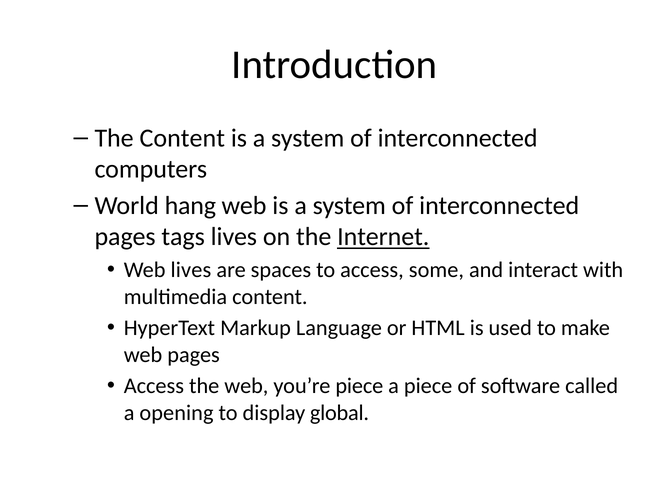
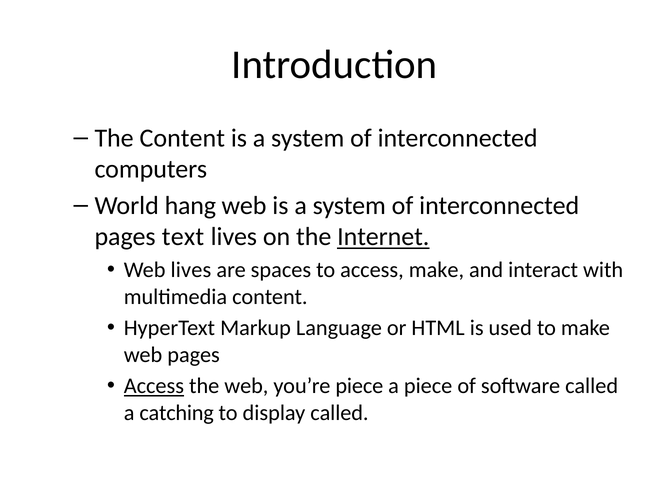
tags: tags -> text
access some: some -> make
Access at (154, 386) underline: none -> present
opening: opening -> catching
display global: global -> called
